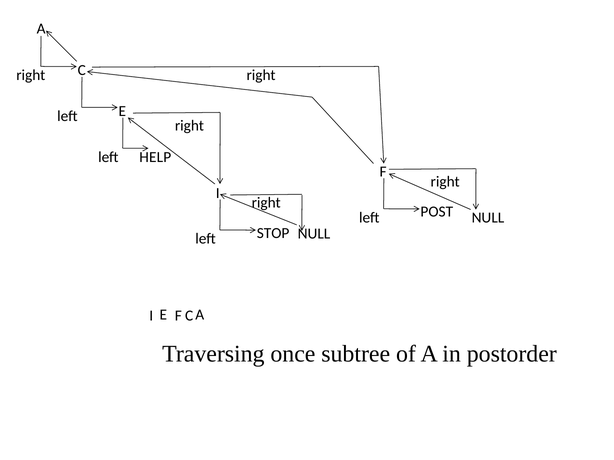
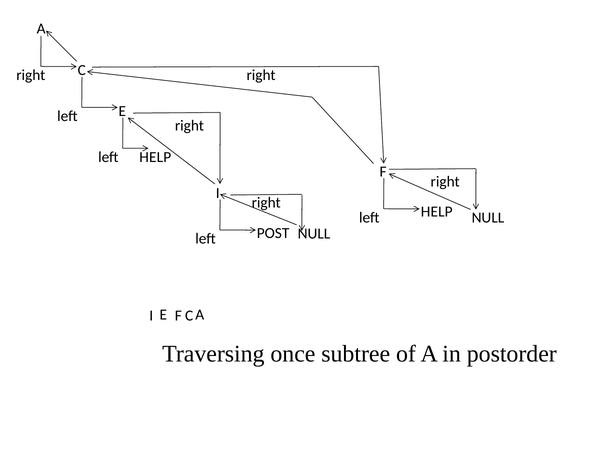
left POST: POST -> HELP
STOP: STOP -> POST
